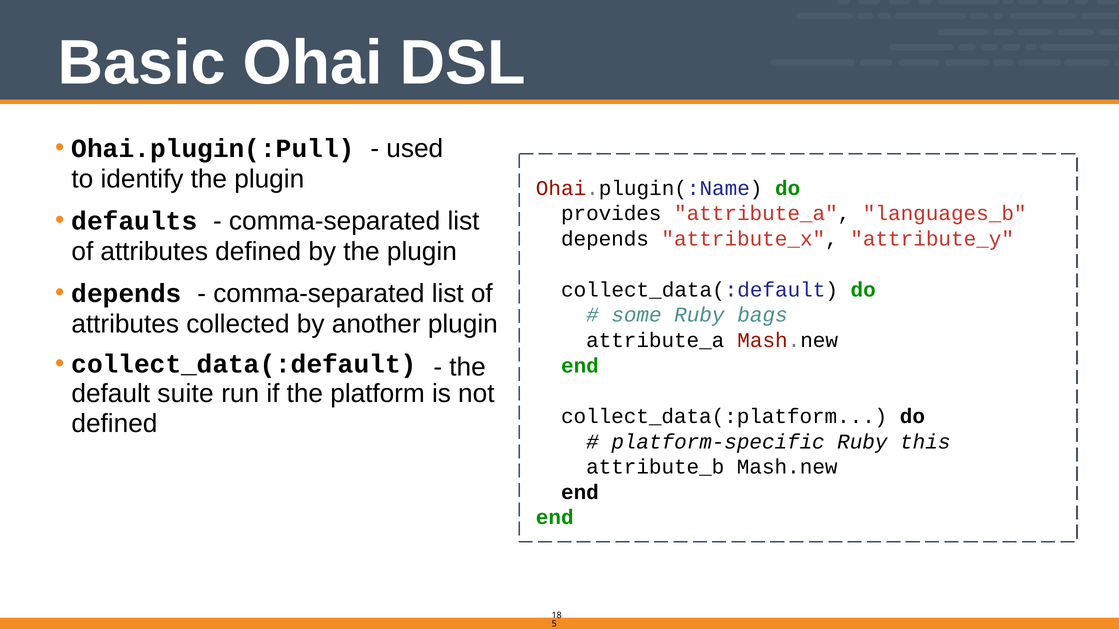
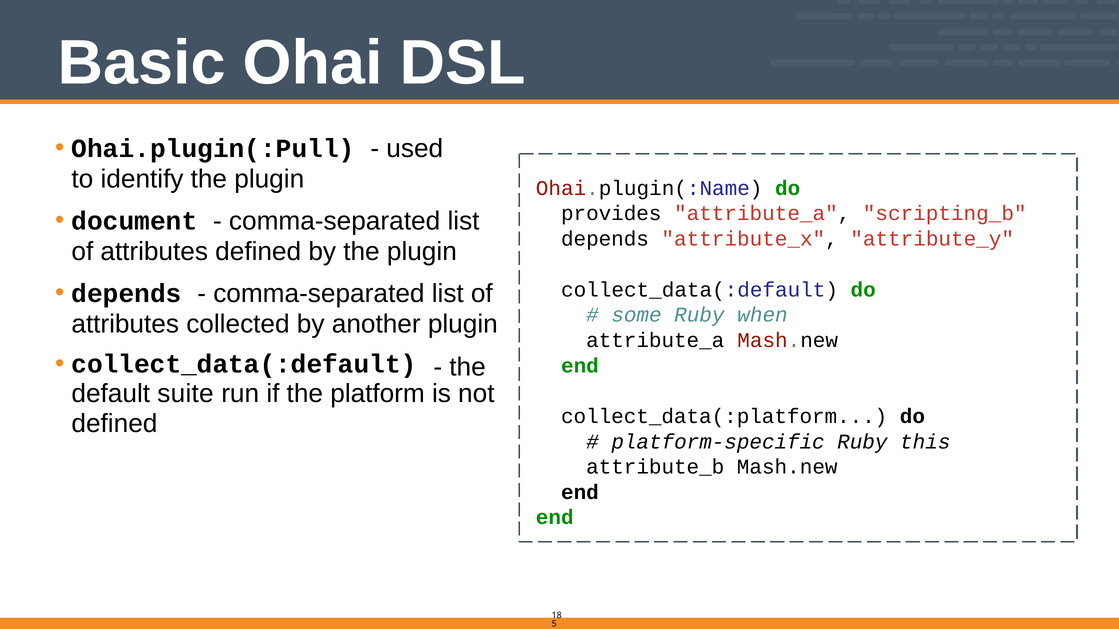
languages_b: languages_b -> scripting_b
defaults: defaults -> document
bags: bags -> when
